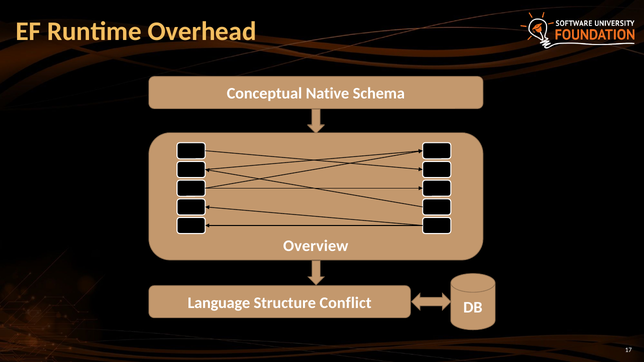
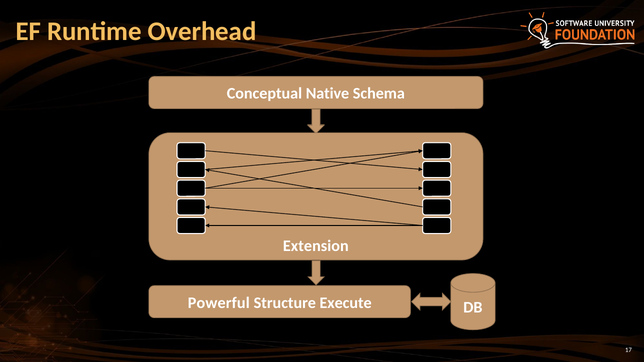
Overview: Overview -> Extension
Language: Language -> Powerful
Conflict: Conflict -> Execute
